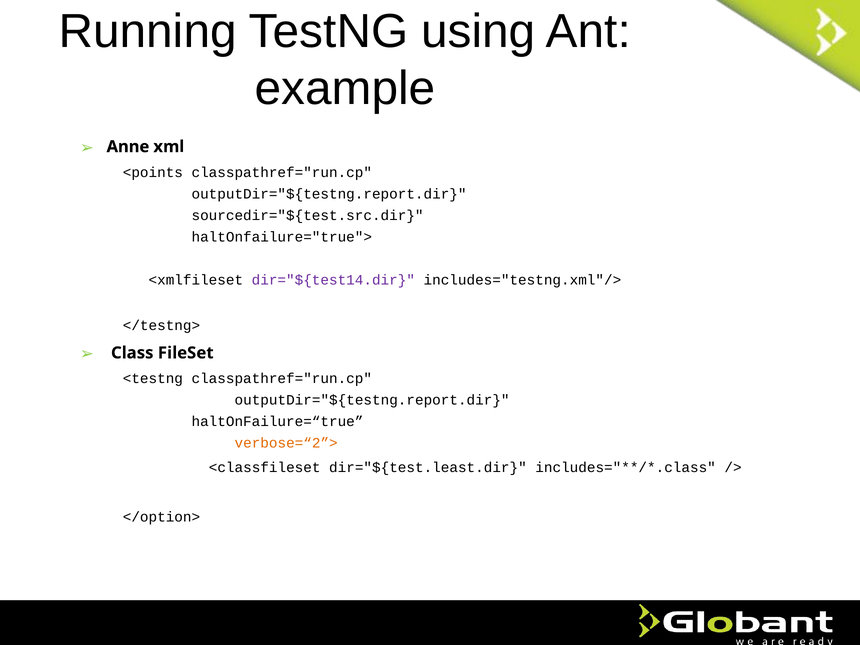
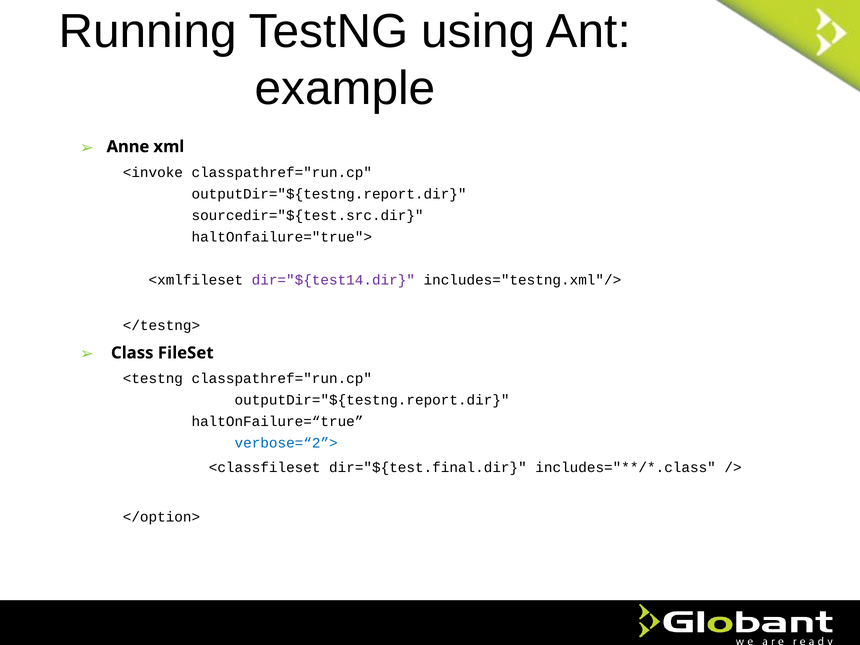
<points: <points -> <invoke
verbose=“2”> colour: orange -> blue
dir="${test.least.dir: dir="${test.least.dir -> dir="${test.final.dir
